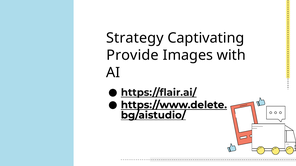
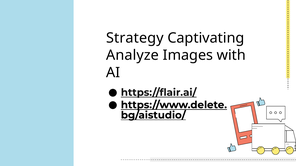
Provide: Provide -> Analyze
